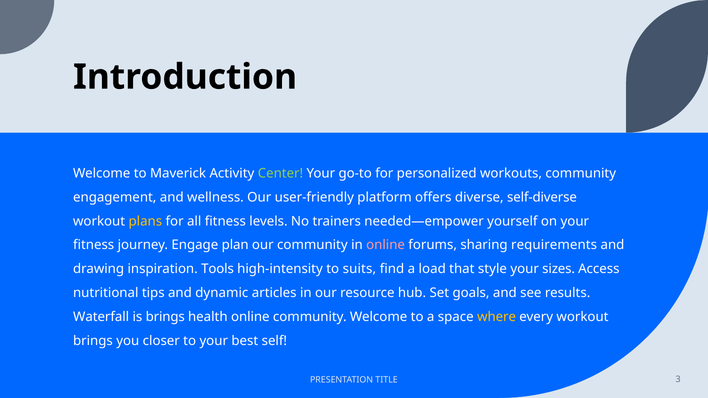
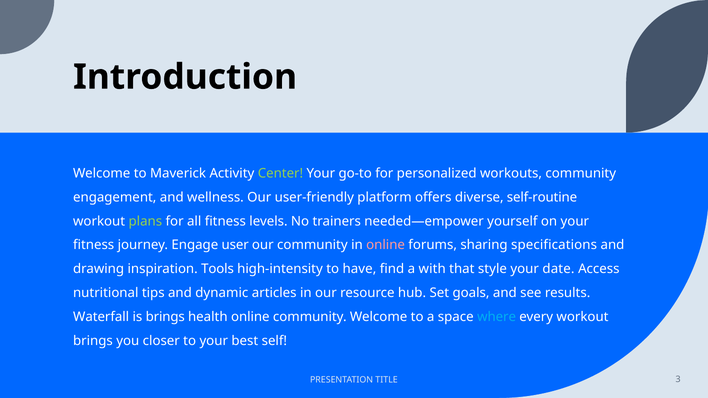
self-diverse: self-diverse -> self-routine
plans colour: yellow -> light green
plan: plan -> user
requirements: requirements -> specifications
suits: suits -> have
load: load -> with
sizes: sizes -> date
where colour: yellow -> light blue
